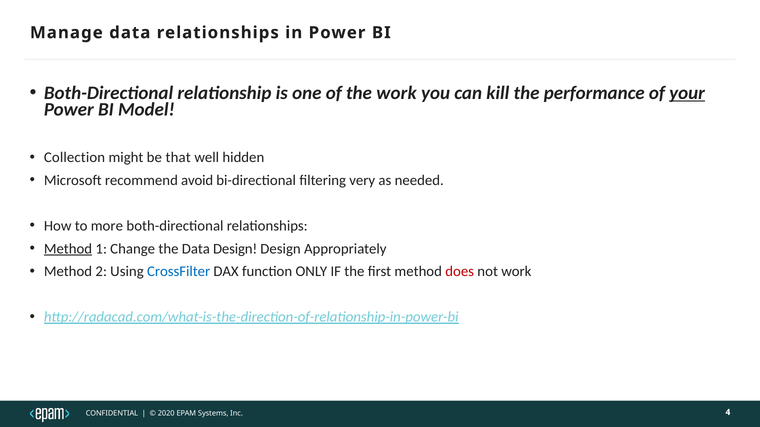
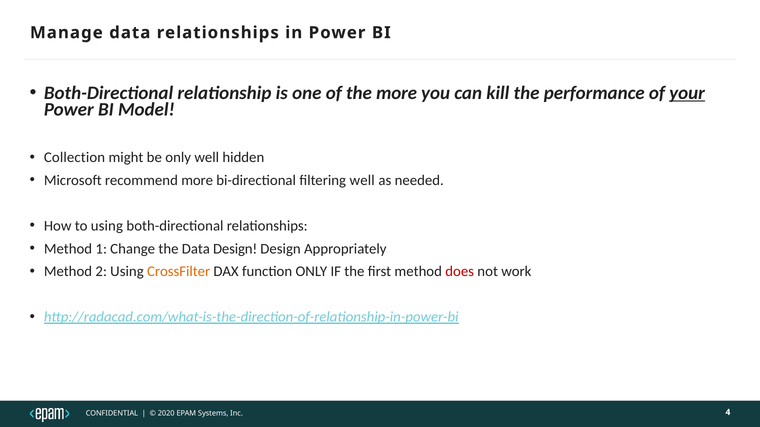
the work: work -> more
be that: that -> only
recommend avoid: avoid -> more
filtering very: very -> well
to more: more -> using
Method at (68, 249) underline: present -> none
CrossFilter colour: blue -> orange
